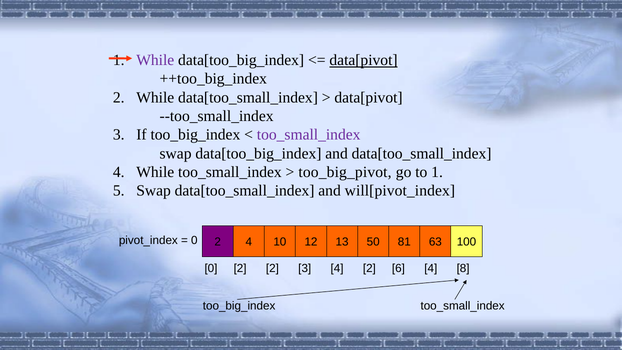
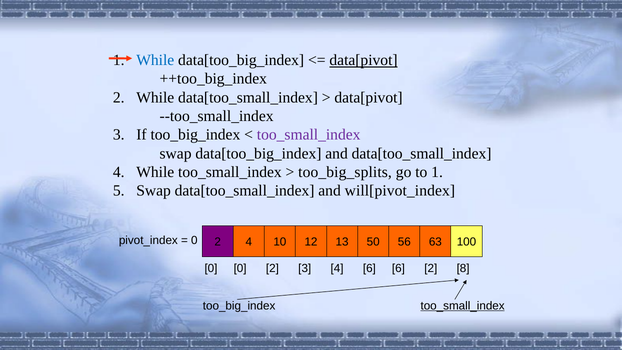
While at (155, 60) colour: purple -> blue
too_big_pivot: too_big_pivot -> too_big_splits
81: 81 -> 56
0 2: 2 -> 0
4 2: 2 -> 6
6 4: 4 -> 2
too_small_index at (463, 306) underline: none -> present
